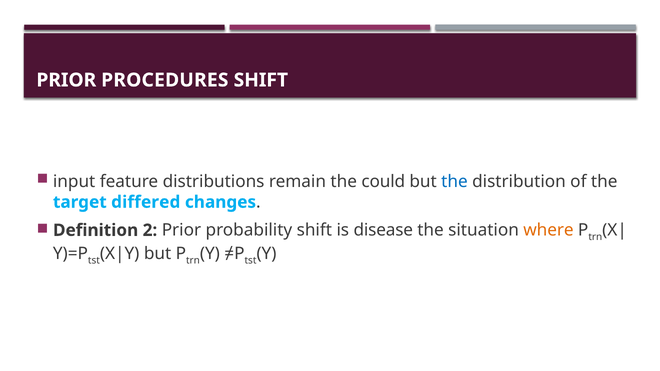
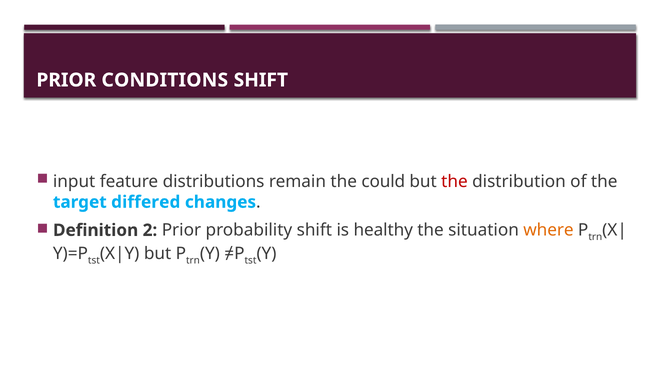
PROCEDURES: PROCEDURES -> CONDITIONS
the at (454, 182) colour: blue -> red
disease: disease -> healthy
